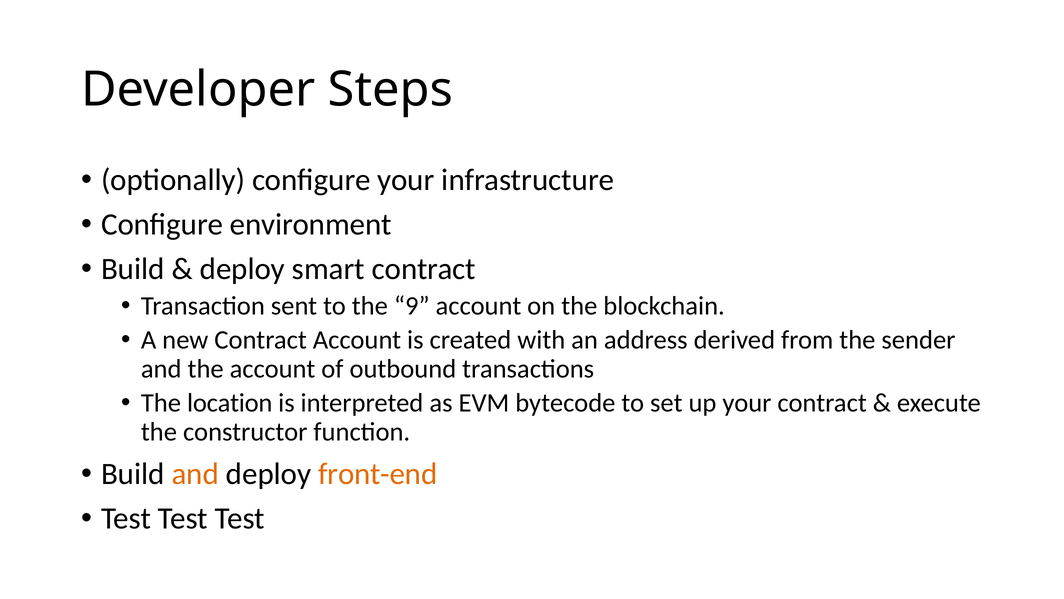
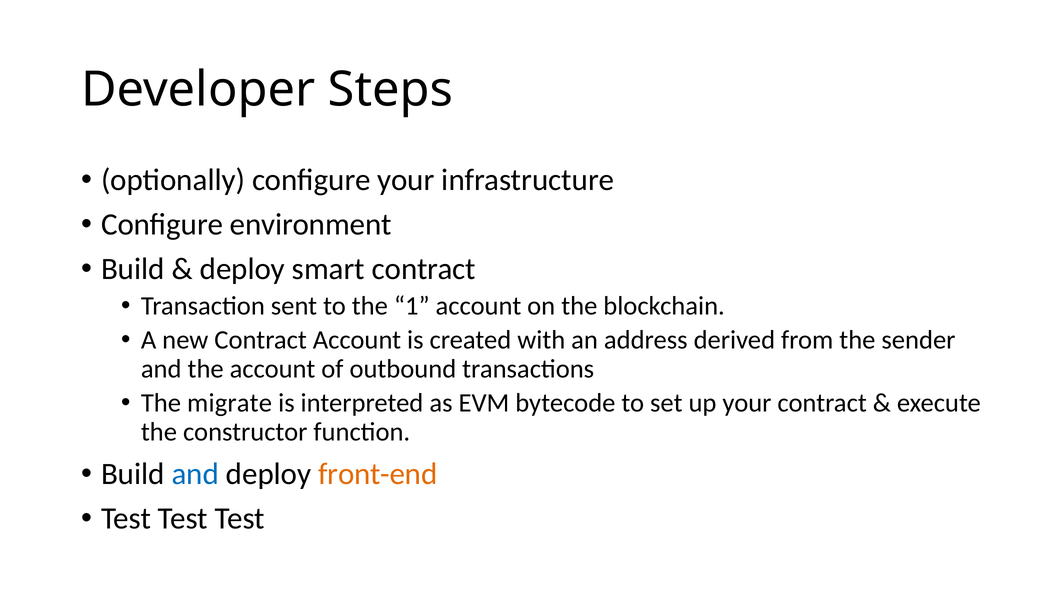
9: 9 -> 1
location: location -> migrate
and at (195, 474) colour: orange -> blue
